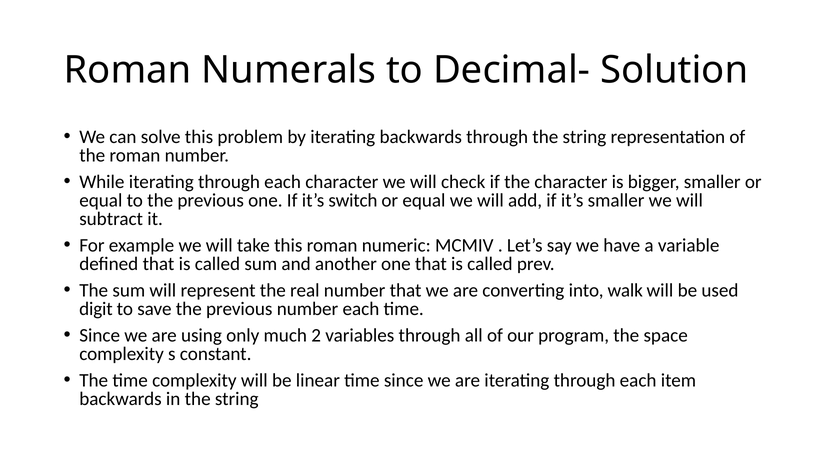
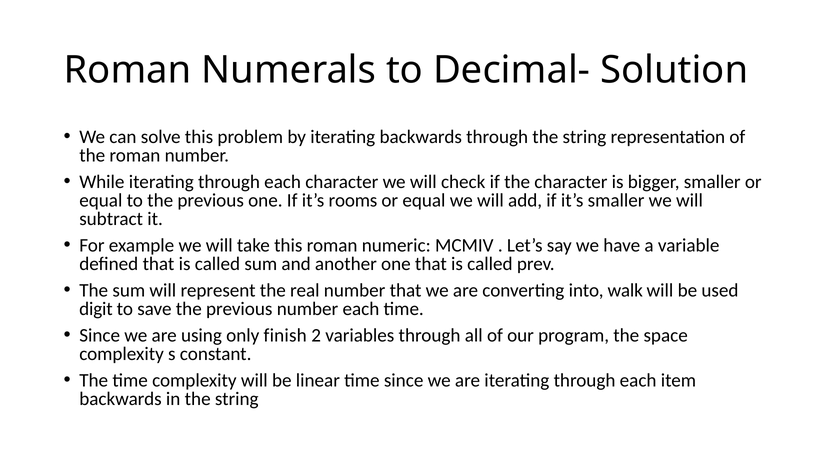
switch: switch -> rooms
much: much -> finish
